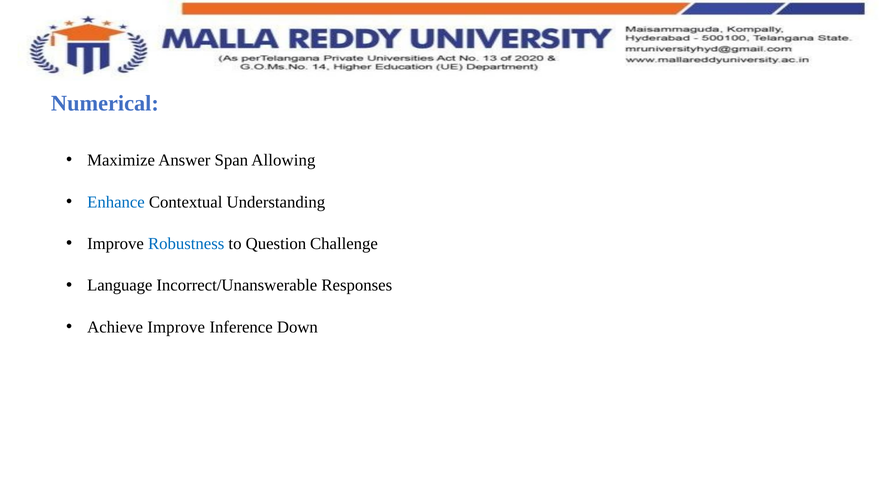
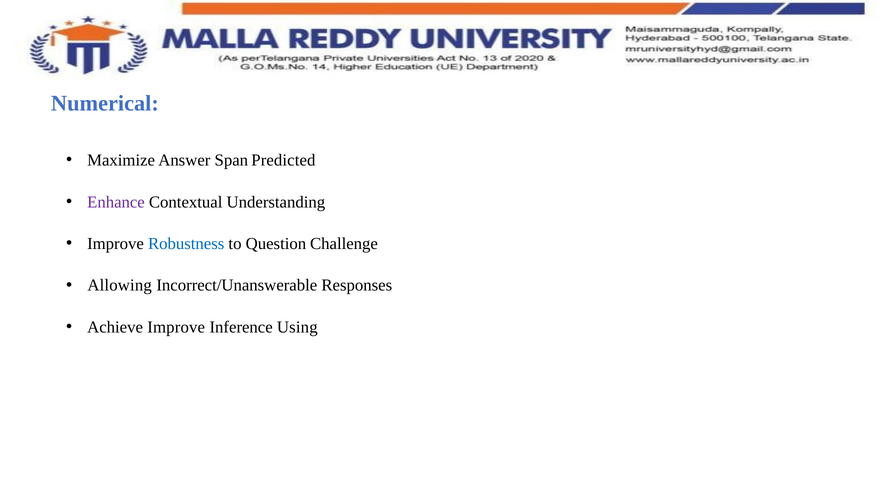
Allowing: Allowing -> Predicted
Enhance colour: blue -> purple
Language: Language -> Allowing
Down: Down -> Using
